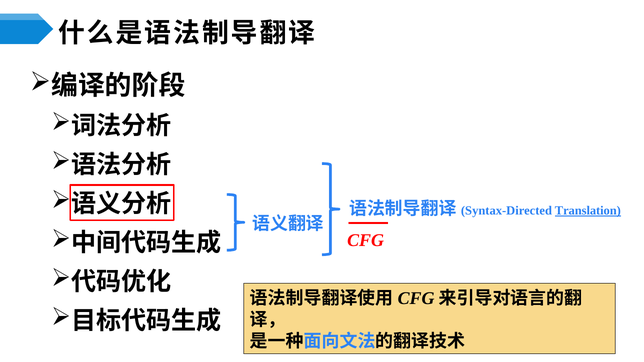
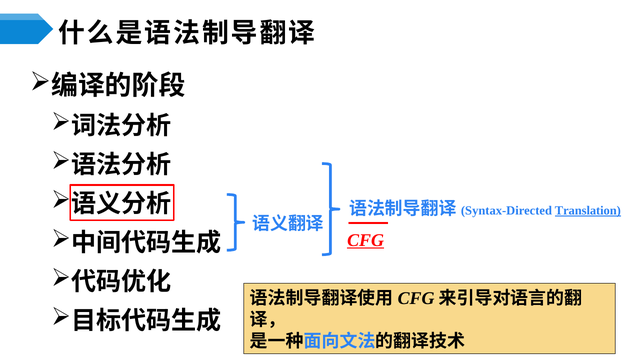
CFG underline: none -> present
